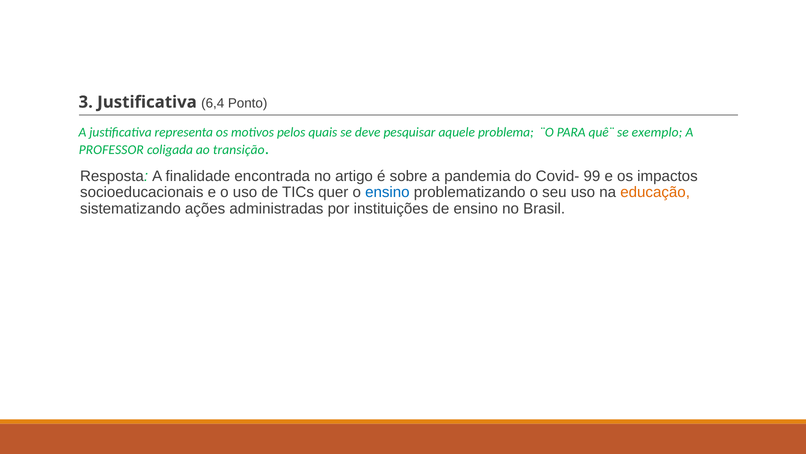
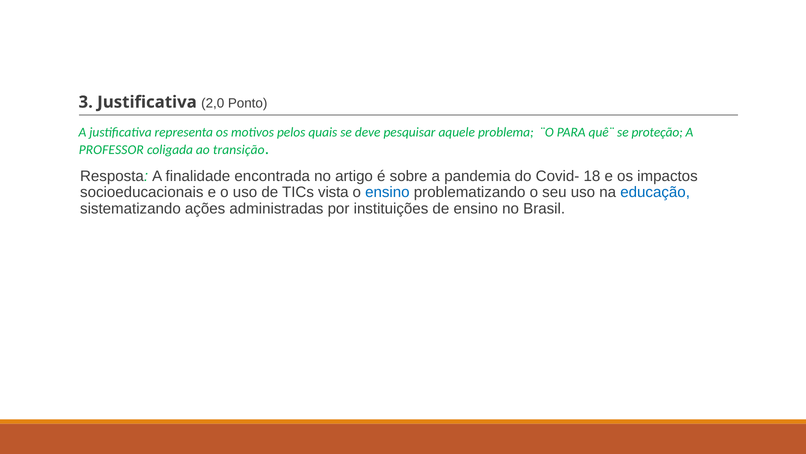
6,4: 6,4 -> 2,0
exemplo: exemplo -> proteção
99: 99 -> 18
quer: quer -> vista
educação colour: orange -> blue
